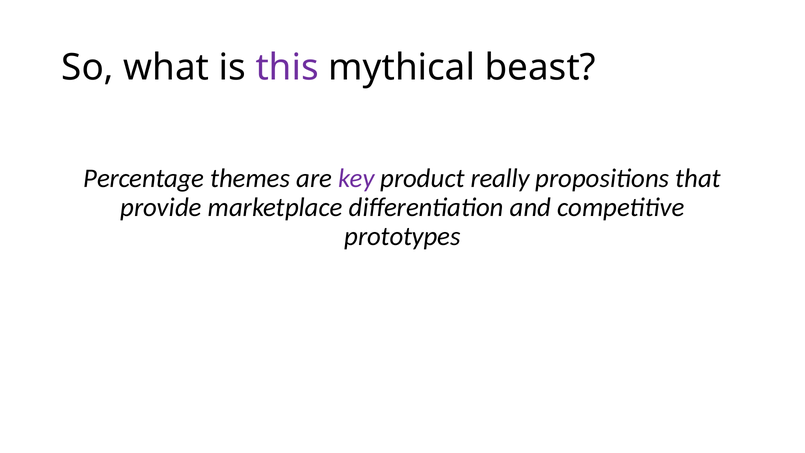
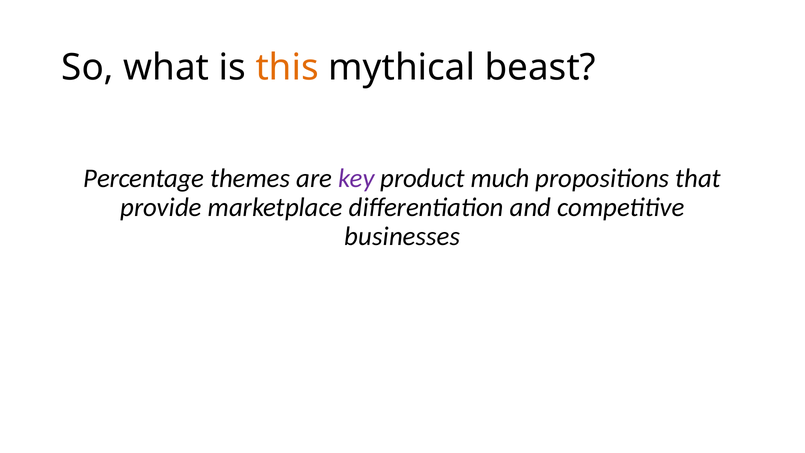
this colour: purple -> orange
really: really -> much
prototypes: prototypes -> businesses
